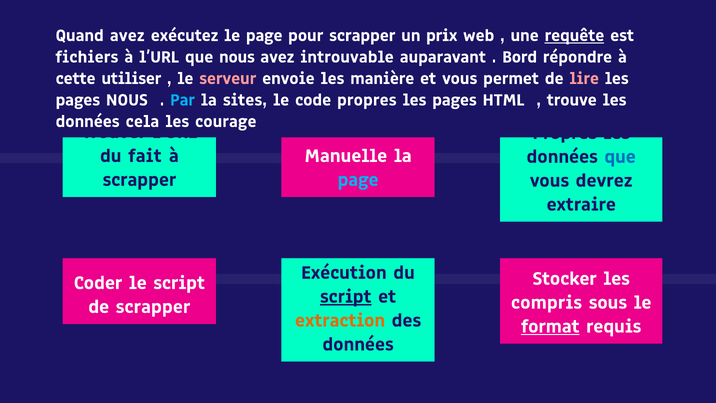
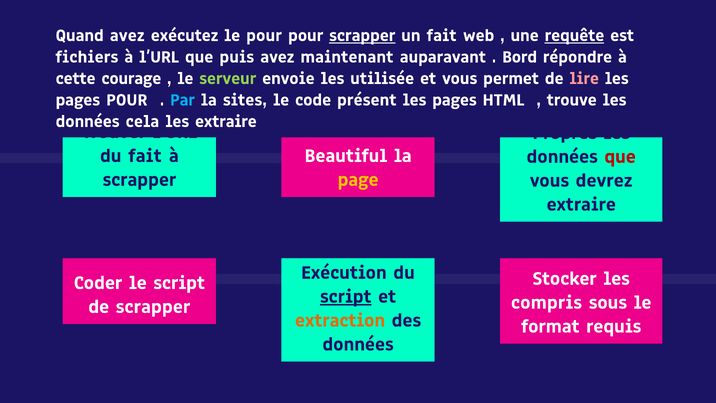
le page: page -> pour
scrapper at (362, 35) underline: none -> present
un prix: prix -> fait
que nous: nous -> puis
introuvable: introuvable -> maintenant
utiliser: utiliser -> courage
serveur colour: pink -> light green
manière: manière -> utilisée
pages NOUS: NOUS -> POUR
code propres: propres -> présent
courage at (226, 121): courage -> extraire
Manuelle: Manuelle -> Beautiful
que at (620, 156) colour: blue -> red
page at (358, 179) colour: light blue -> yellow
format underline: present -> none
